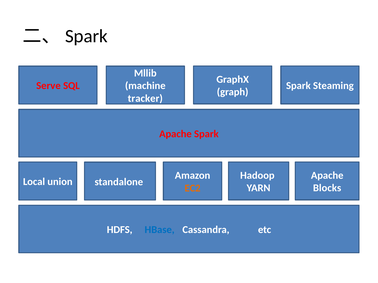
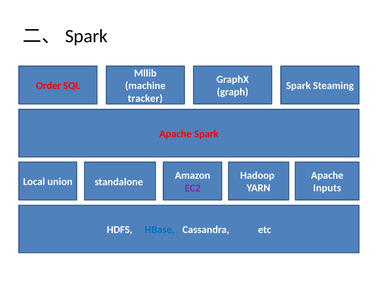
Serve: Serve -> Order
Blocks: Blocks -> Inputs
EC2 colour: orange -> purple
